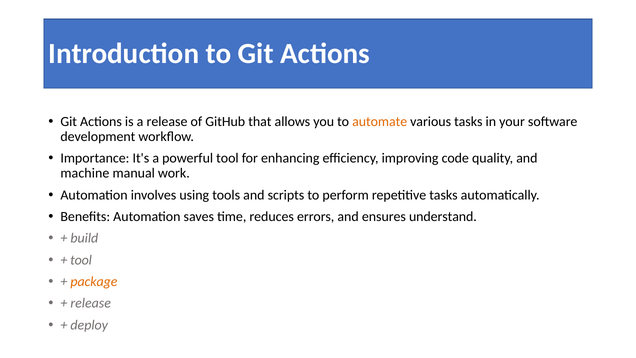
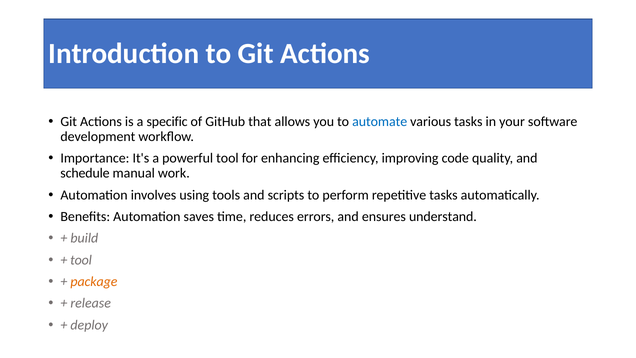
a release: release -> specific
automate colour: orange -> blue
machine: machine -> schedule
